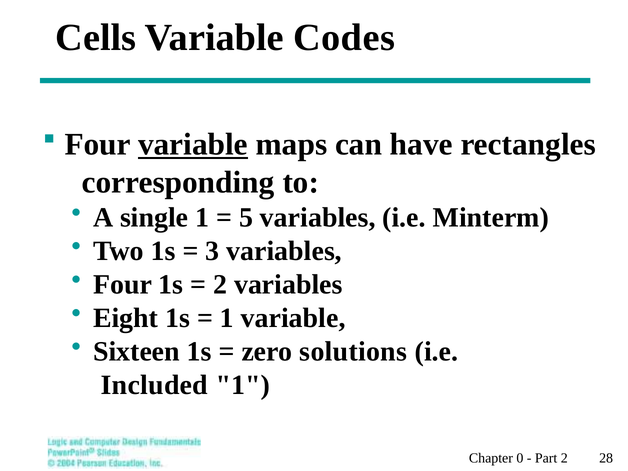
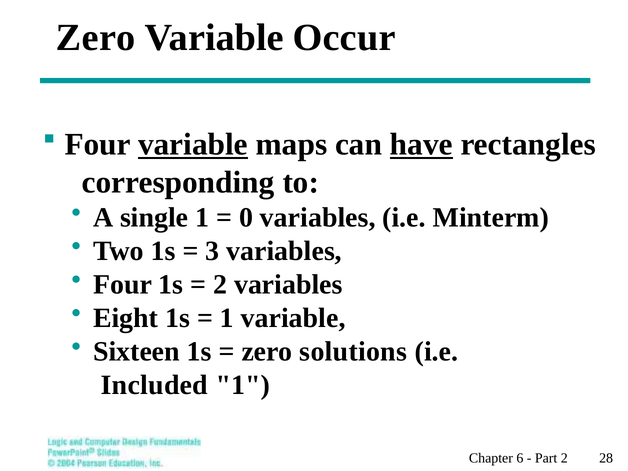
Cells at (96, 38): Cells -> Zero
Codes: Codes -> Occur
have underline: none -> present
5: 5 -> 0
0: 0 -> 6
